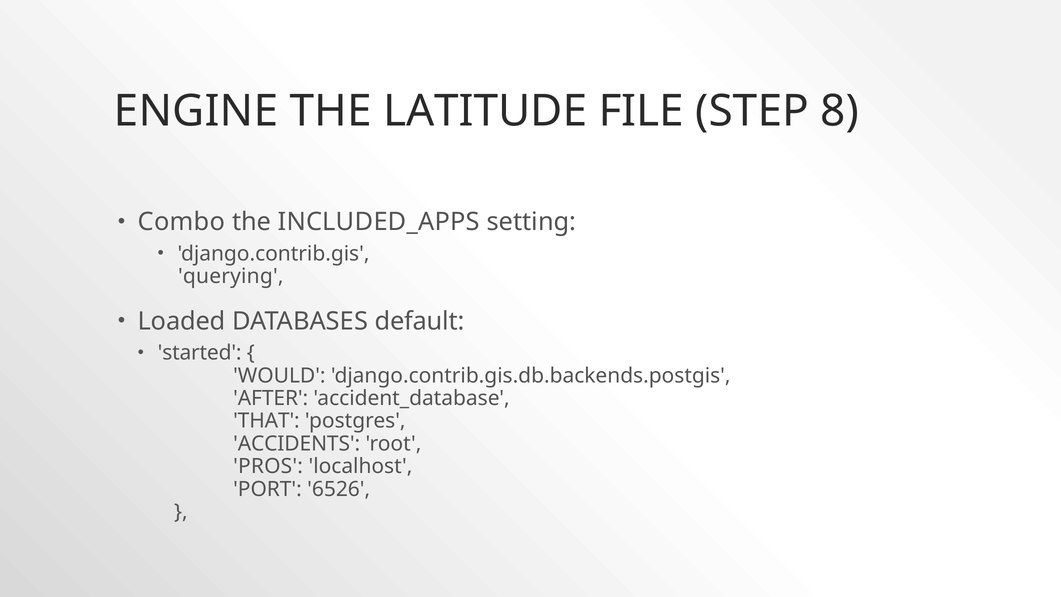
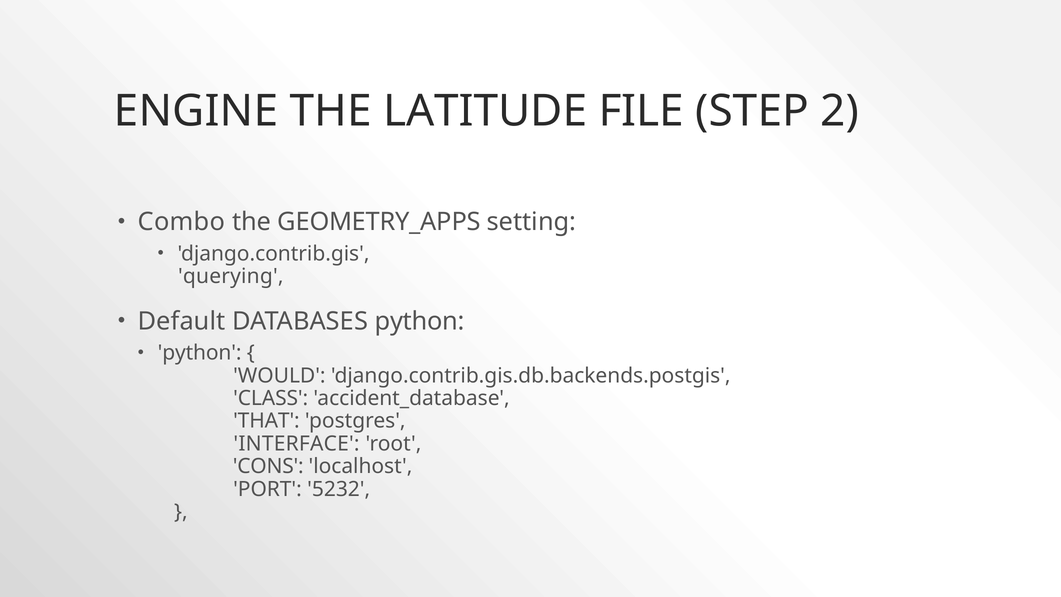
8: 8 -> 2
INCLUDED_APPS: INCLUDED_APPS -> GEOMETRY_APPS
Loaded: Loaded -> Default
DATABASES default: default -> python
started at (200, 353): started -> python
AFTER: AFTER -> CLASS
ACCIDENTS: ACCIDENTS -> INTERFACE
PROS: PROS -> CONS
6526: 6526 -> 5232
